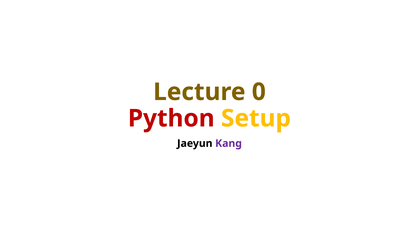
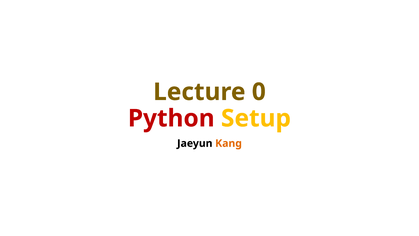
Kang colour: purple -> orange
